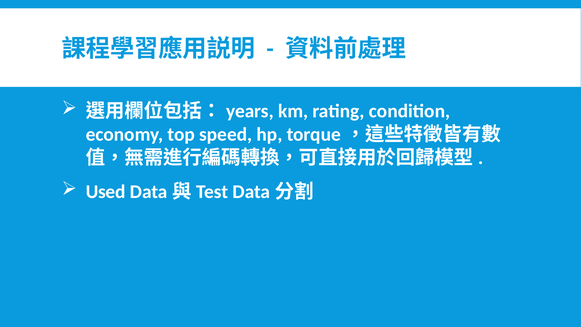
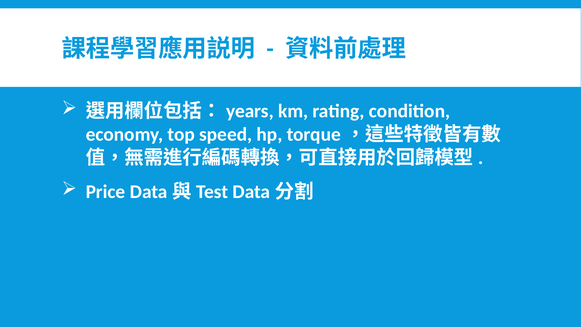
Used: Used -> Price
